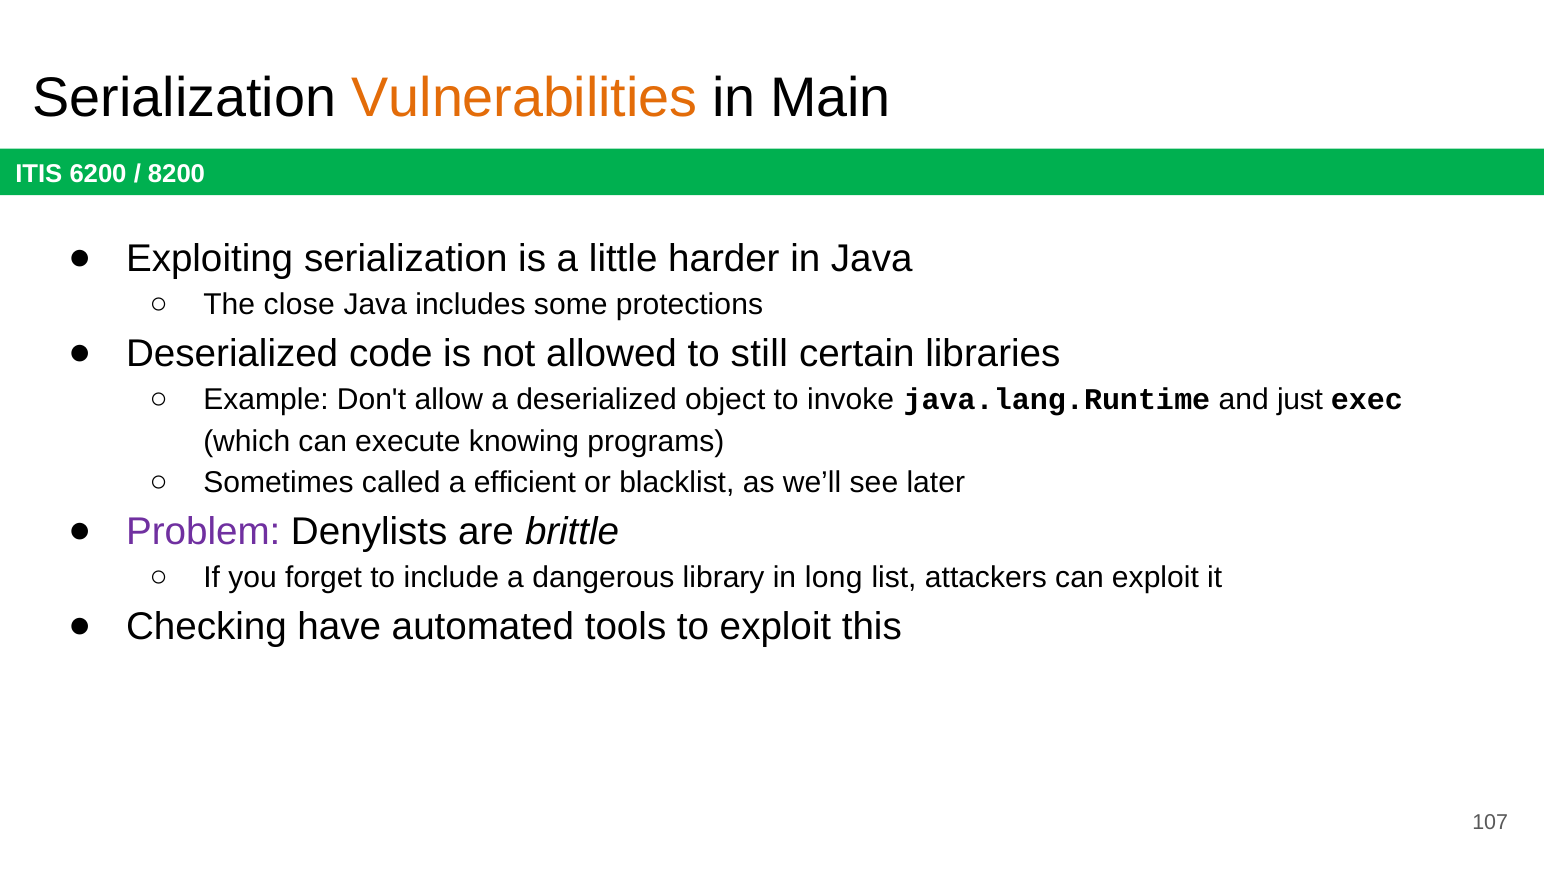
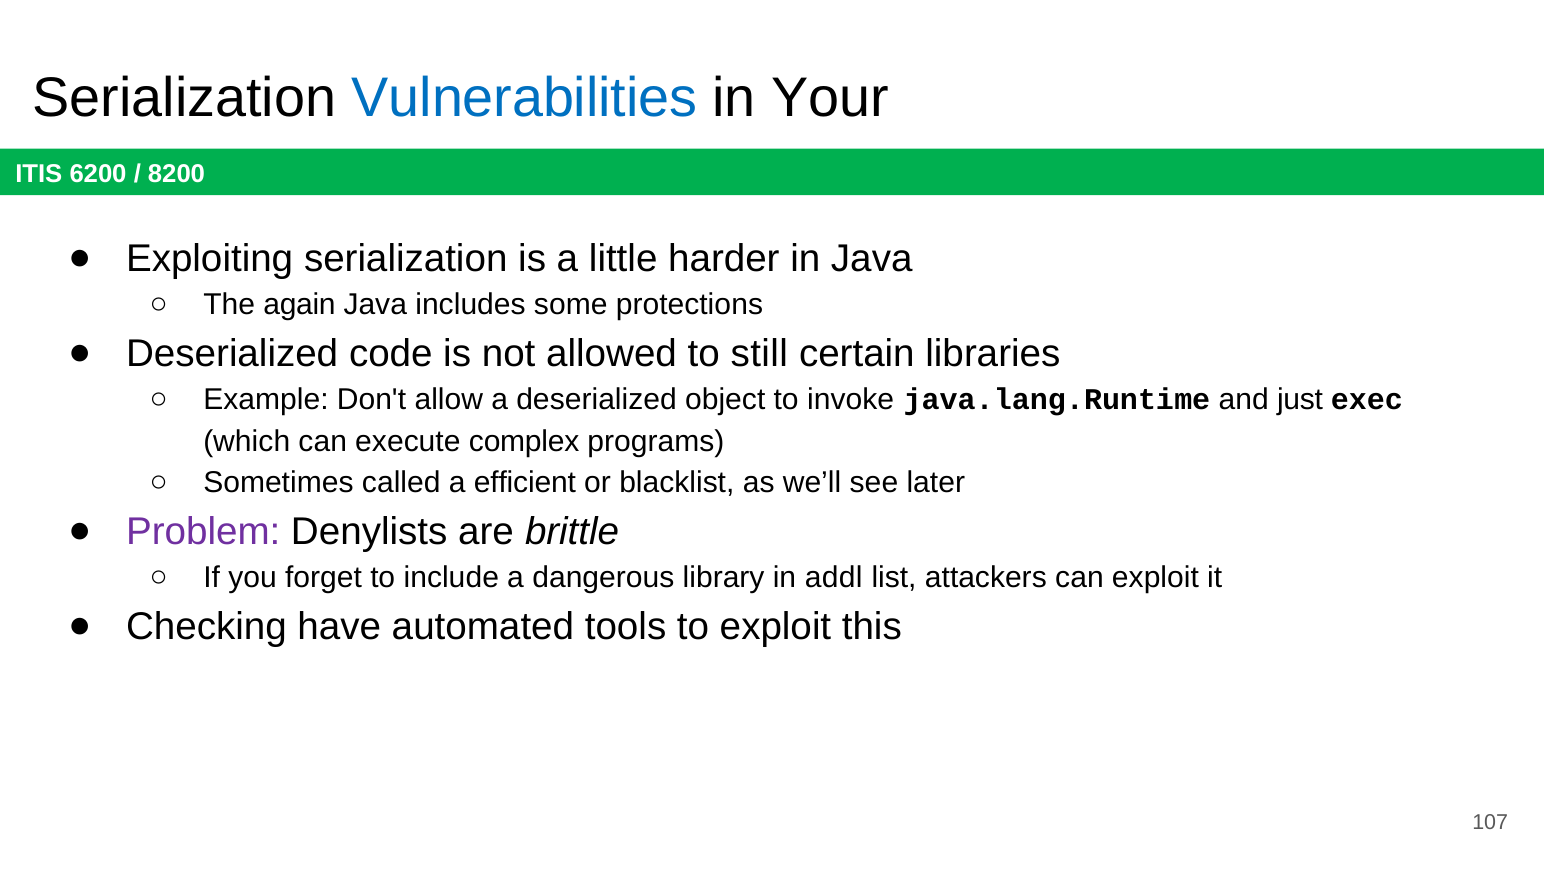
Vulnerabilities colour: orange -> blue
Main: Main -> Your
close: close -> again
knowing: knowing -> complex
long: long -> addl
